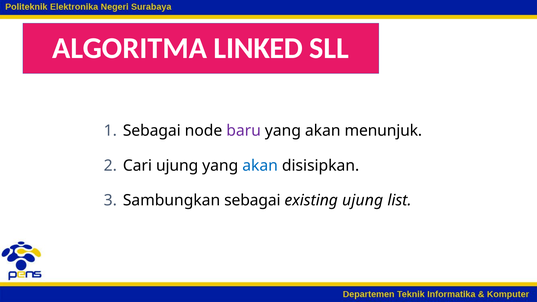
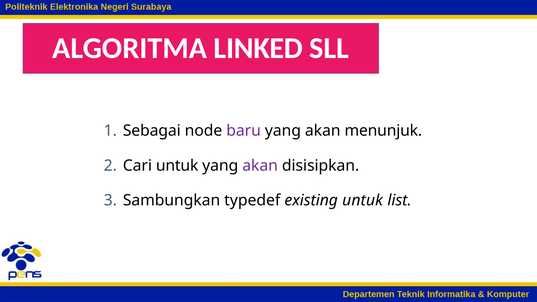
Cari ujung: ujung -> untuk
akan at (260, 166) colour: blue -> purple
Sambungkan sebagai: sebagai -> typedef
existing ujung: ujung -> untuk
